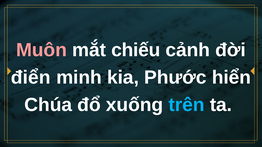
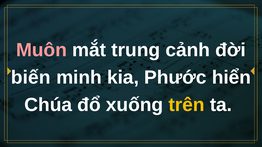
chiếu: chiếu -> trung
điển: điển -> biến
trên colour: light blue -> yellow
